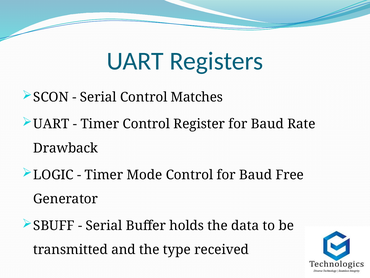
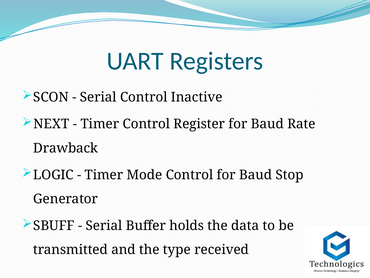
Matches: Matches -> Inactive
UART at (51, 124): UART -> NEXT
Free: Free -> Stop
